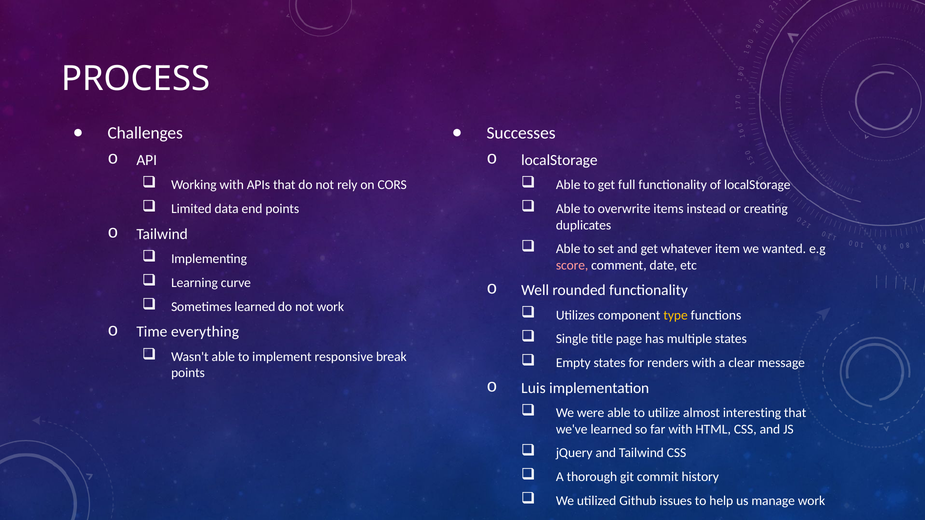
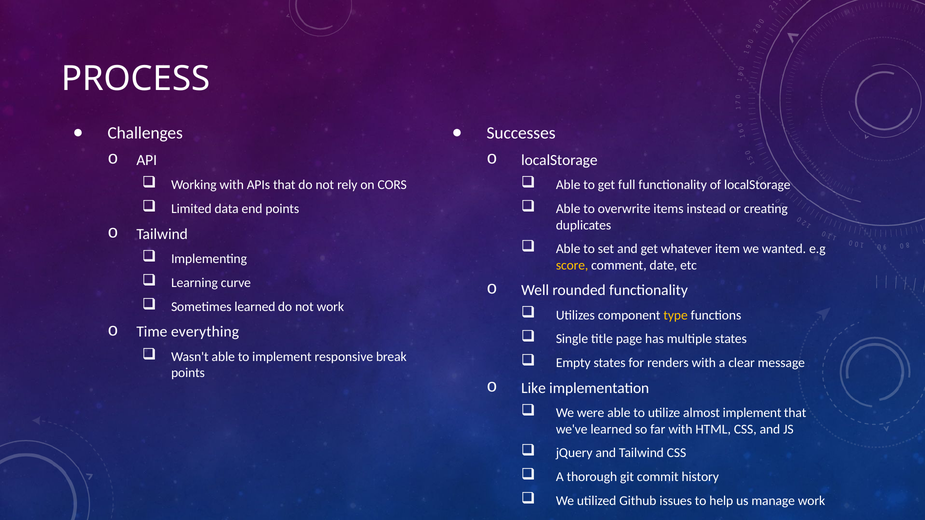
score colour: pink -> yellow
Luis: Luis -> Like
almost interesting: interesting -> implement
